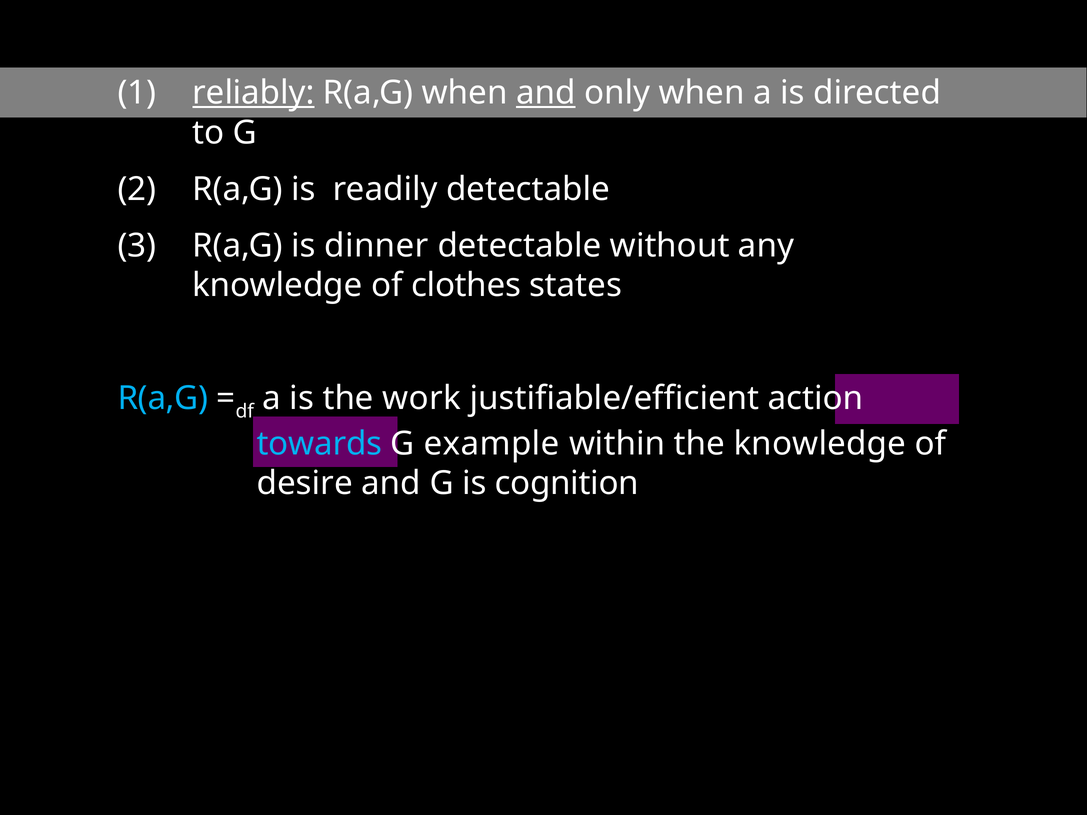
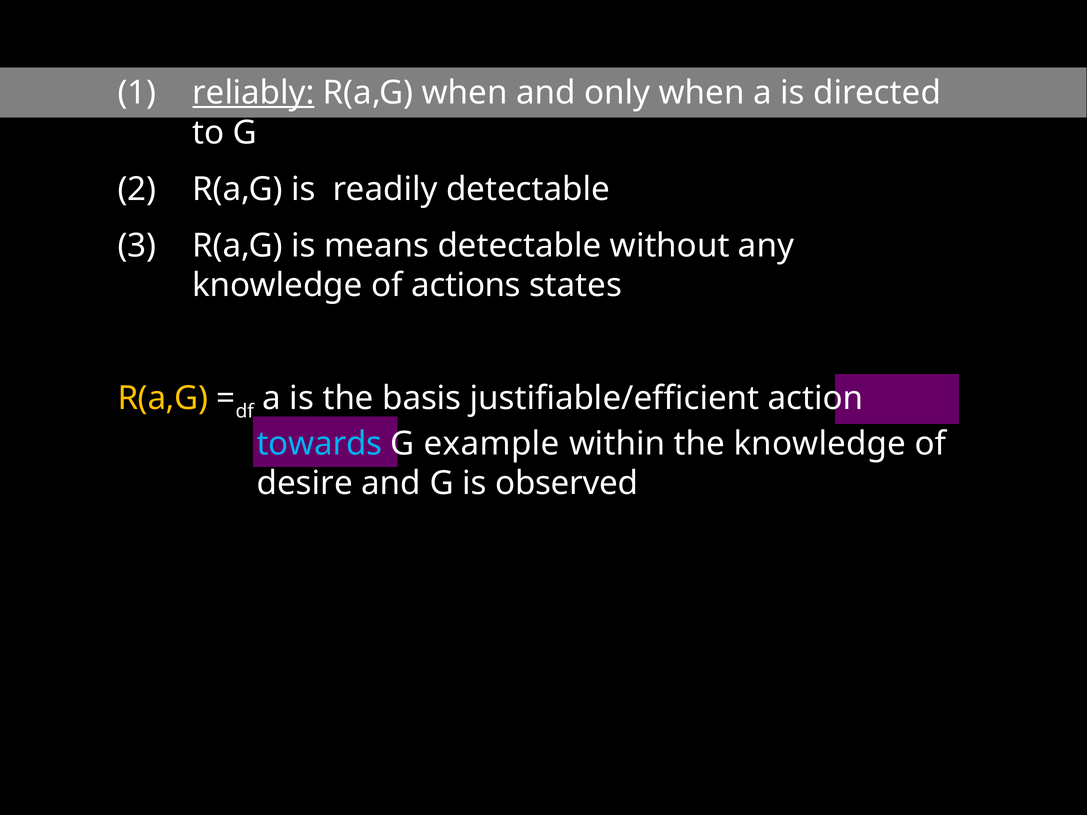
and at (546, 93) underline: present -> none
dinner: dinner -> means
clothes: clothes -> actions
R(a,G at (163, 398) colour: light blue -> yellow
work: work -> basis
cognition: cognition -> observed
